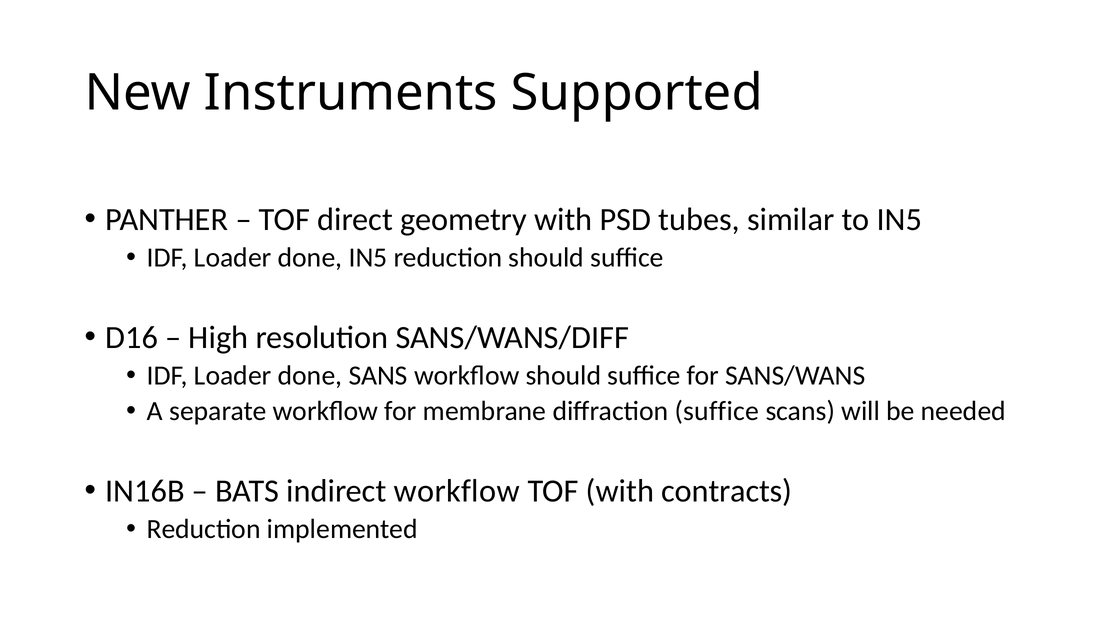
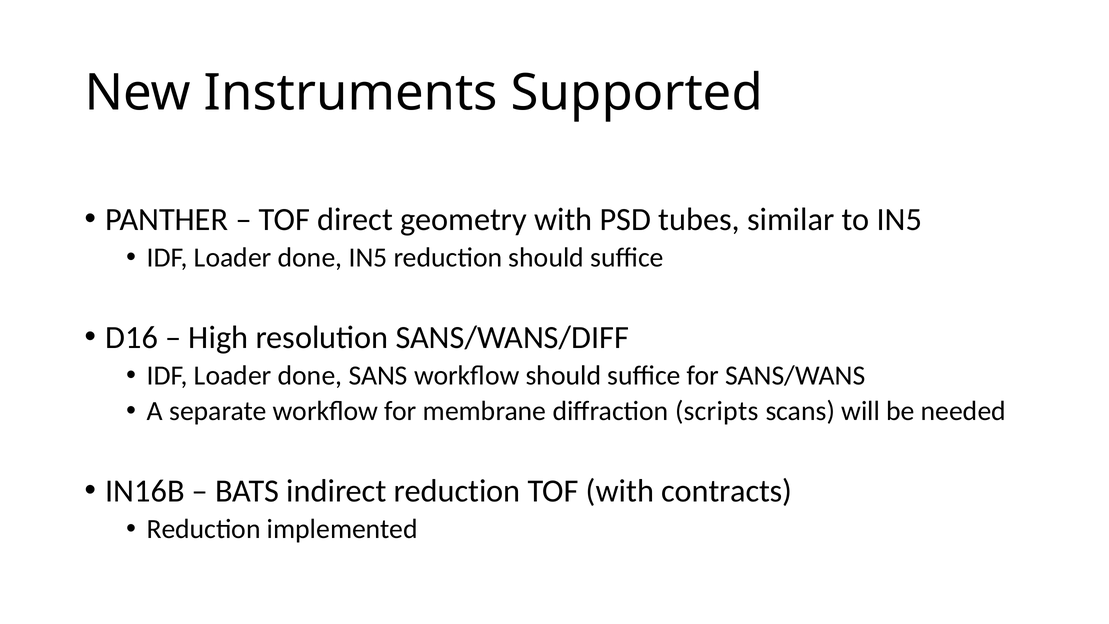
diffraction suffice: suffice -> scripts
indirect workflow: workflow -> reduction
